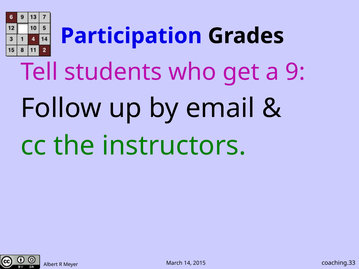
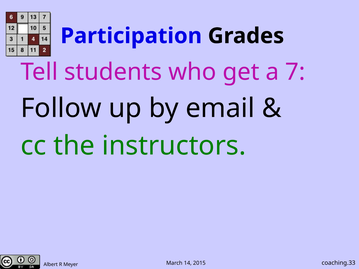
9: 9 -> 7
